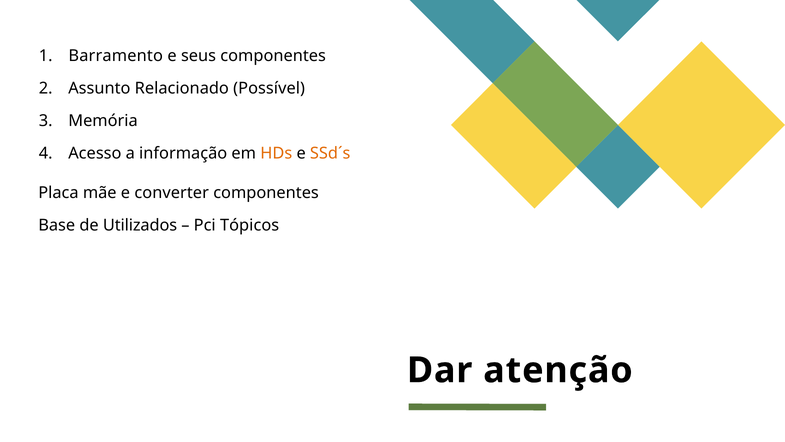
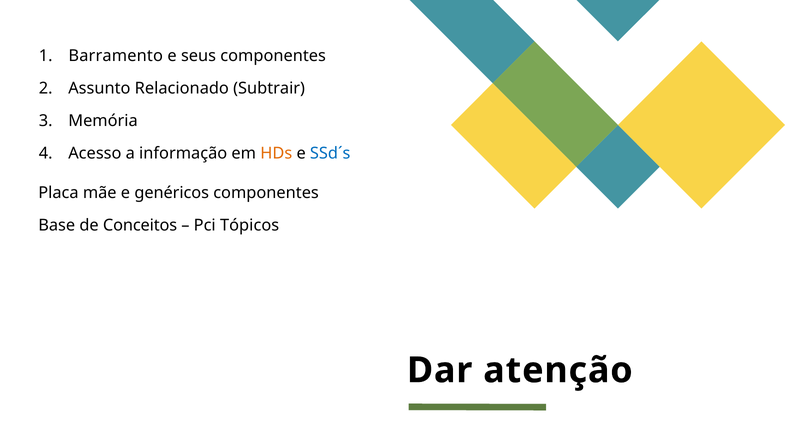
Possível: Possível -> Subtrair
SSd´s colour: orange -> blue
converter: converter -> genéricos
Utilizados: Utilizados -> Conceitos
